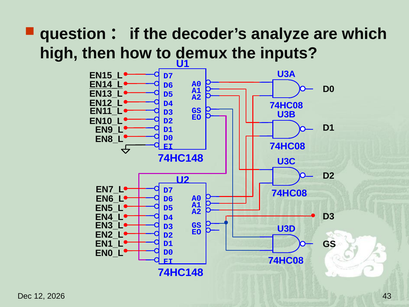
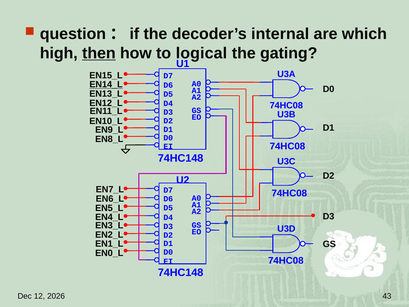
analyze: analyze -> internal
then underline: none -> present
demux: demux -> logical
inputs: inputs -> gating
